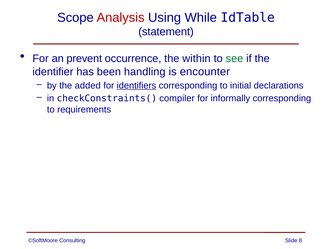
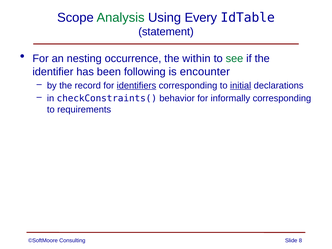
Analysis colour: red -> green
While: While -> Every
prevent: prevent -> nesting
handling: handling -> following
added: added -> record
initial underline: none -> present
compiler: compiler -> behavior
